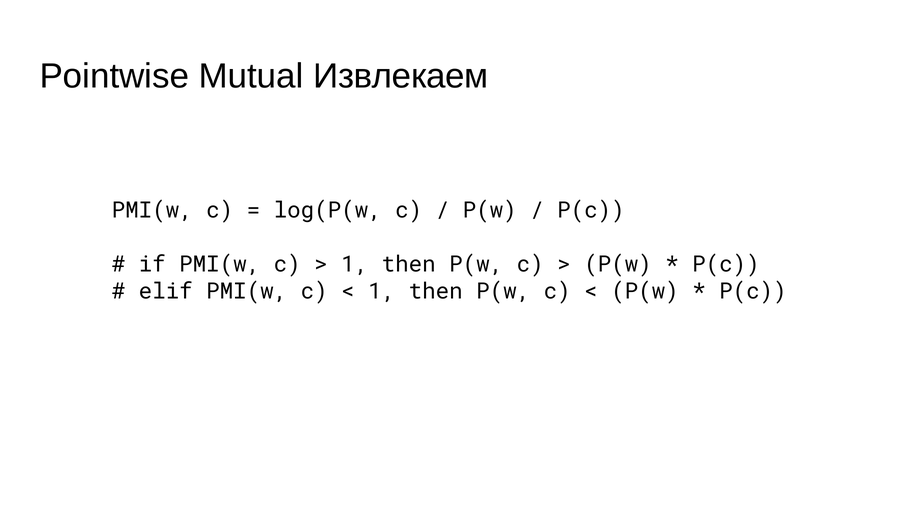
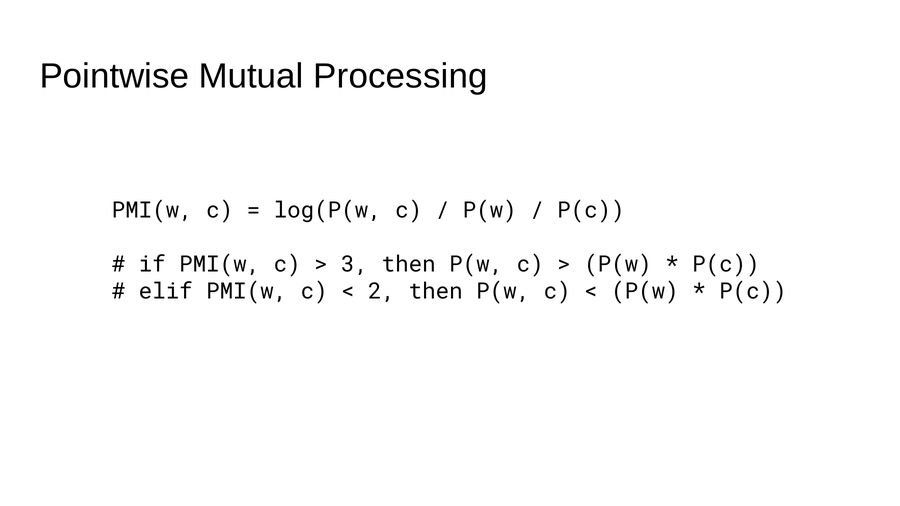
Извлекаем: Извлекаем -> Processing
1 at (355, 265): 1 -> 3
1 at (382, 292): 1 -> 2
